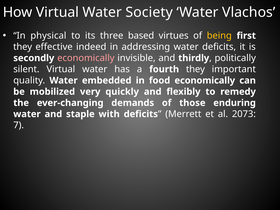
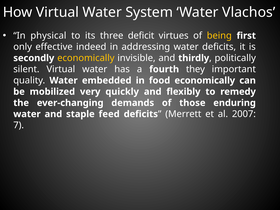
Society: Society -> System
based: based -> deficit
they at (23, 47): they -> only
economically at (86, 58) colour: pink -> yellow
with: with -> feed
2073: 2073 -> 2007
